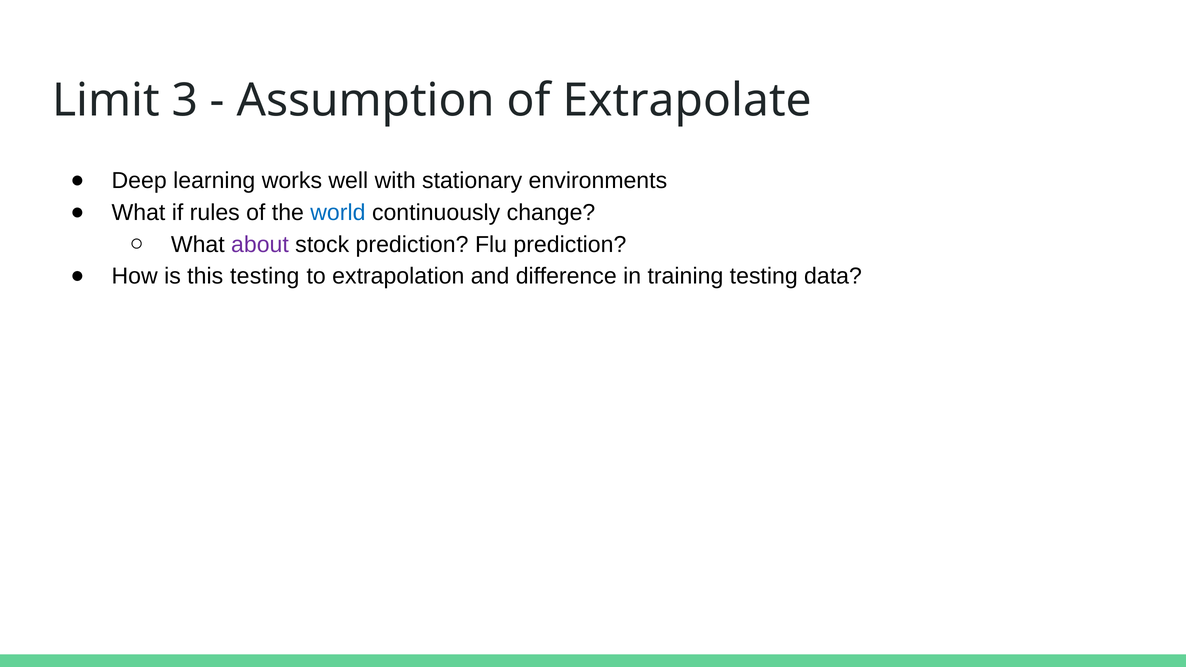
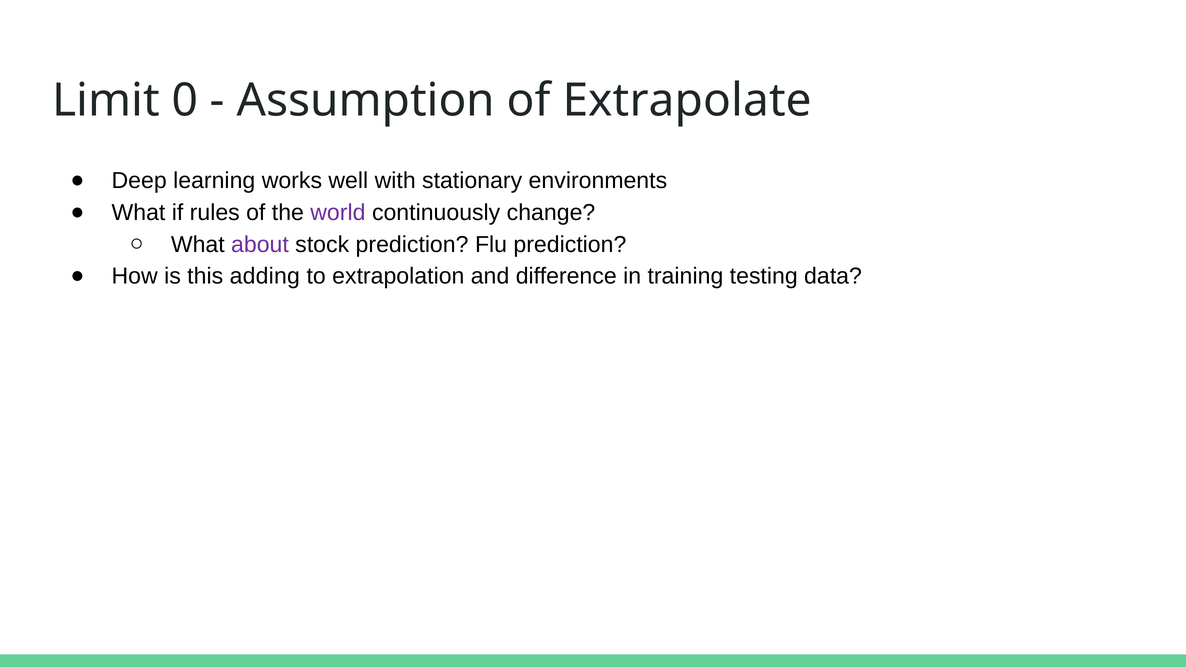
3: 3 -> 0
world colour: blue -> purple
this testing: testing -> adding
